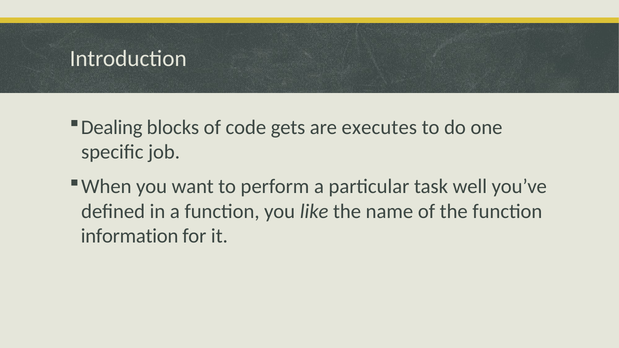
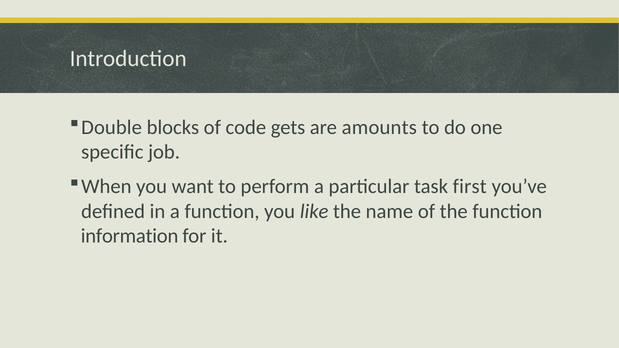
Dealing: Dealing -> Double
executes: executes -> amounts
well: well -> first
